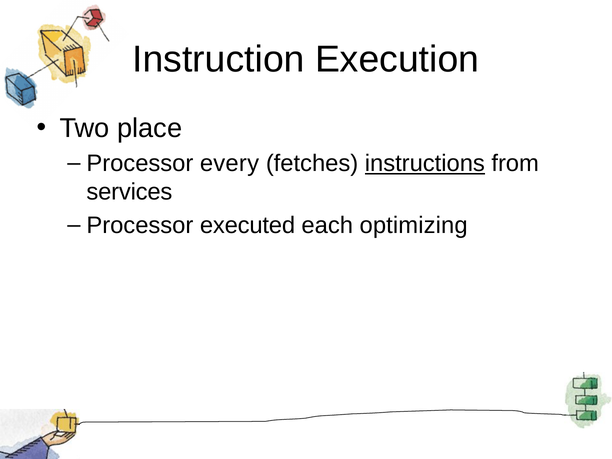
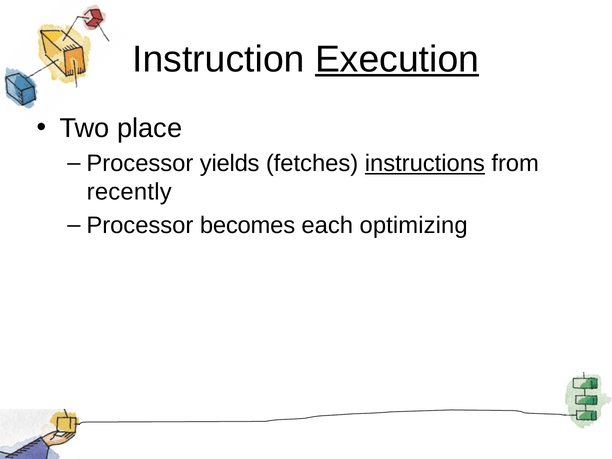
Execution underline: none -> present
every: every -> yields
services: services -> recently
executed: executed -> becomes
